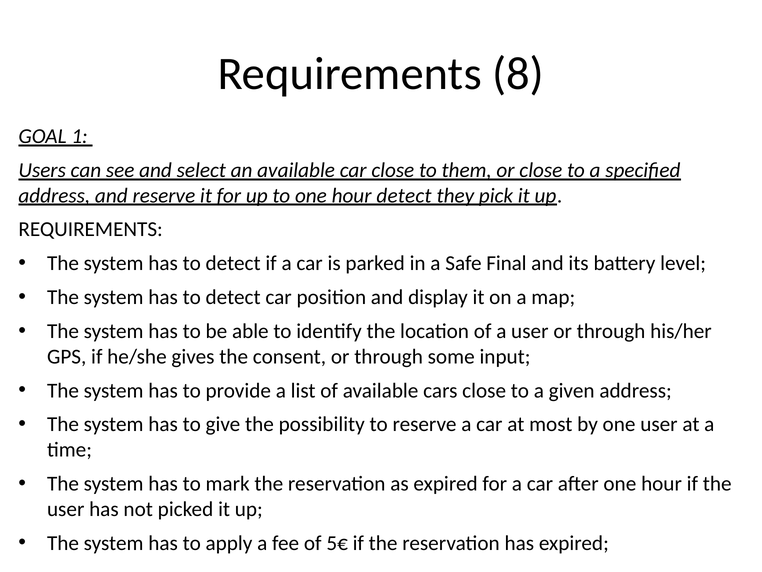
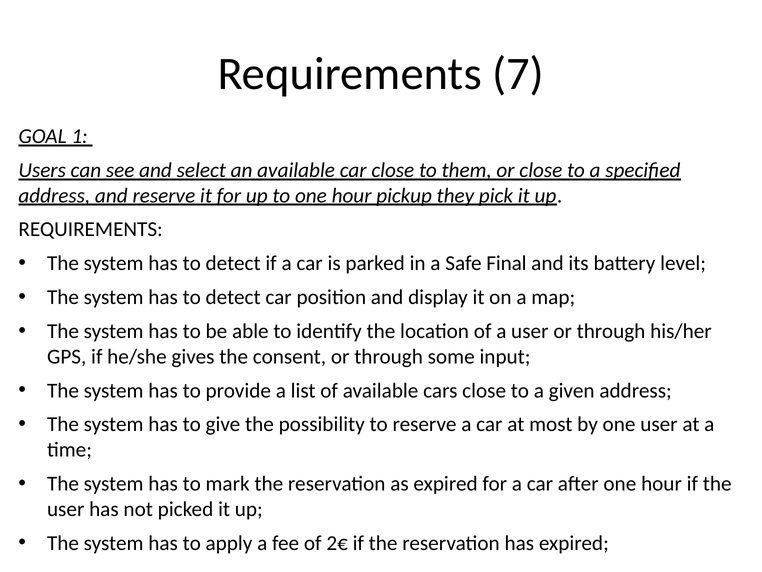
8: 8 -> 7
hour detect: detect -> pickup
5€: 5€ -> 2€
